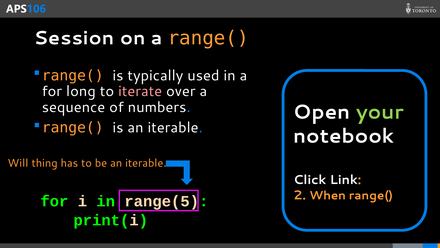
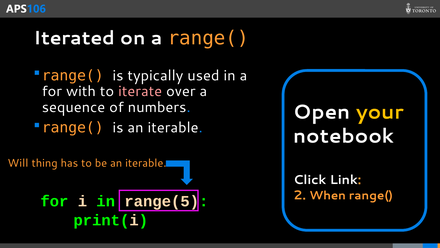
Session: Session -> Iterated
long: long -> with
your colour: light green -> yellow
